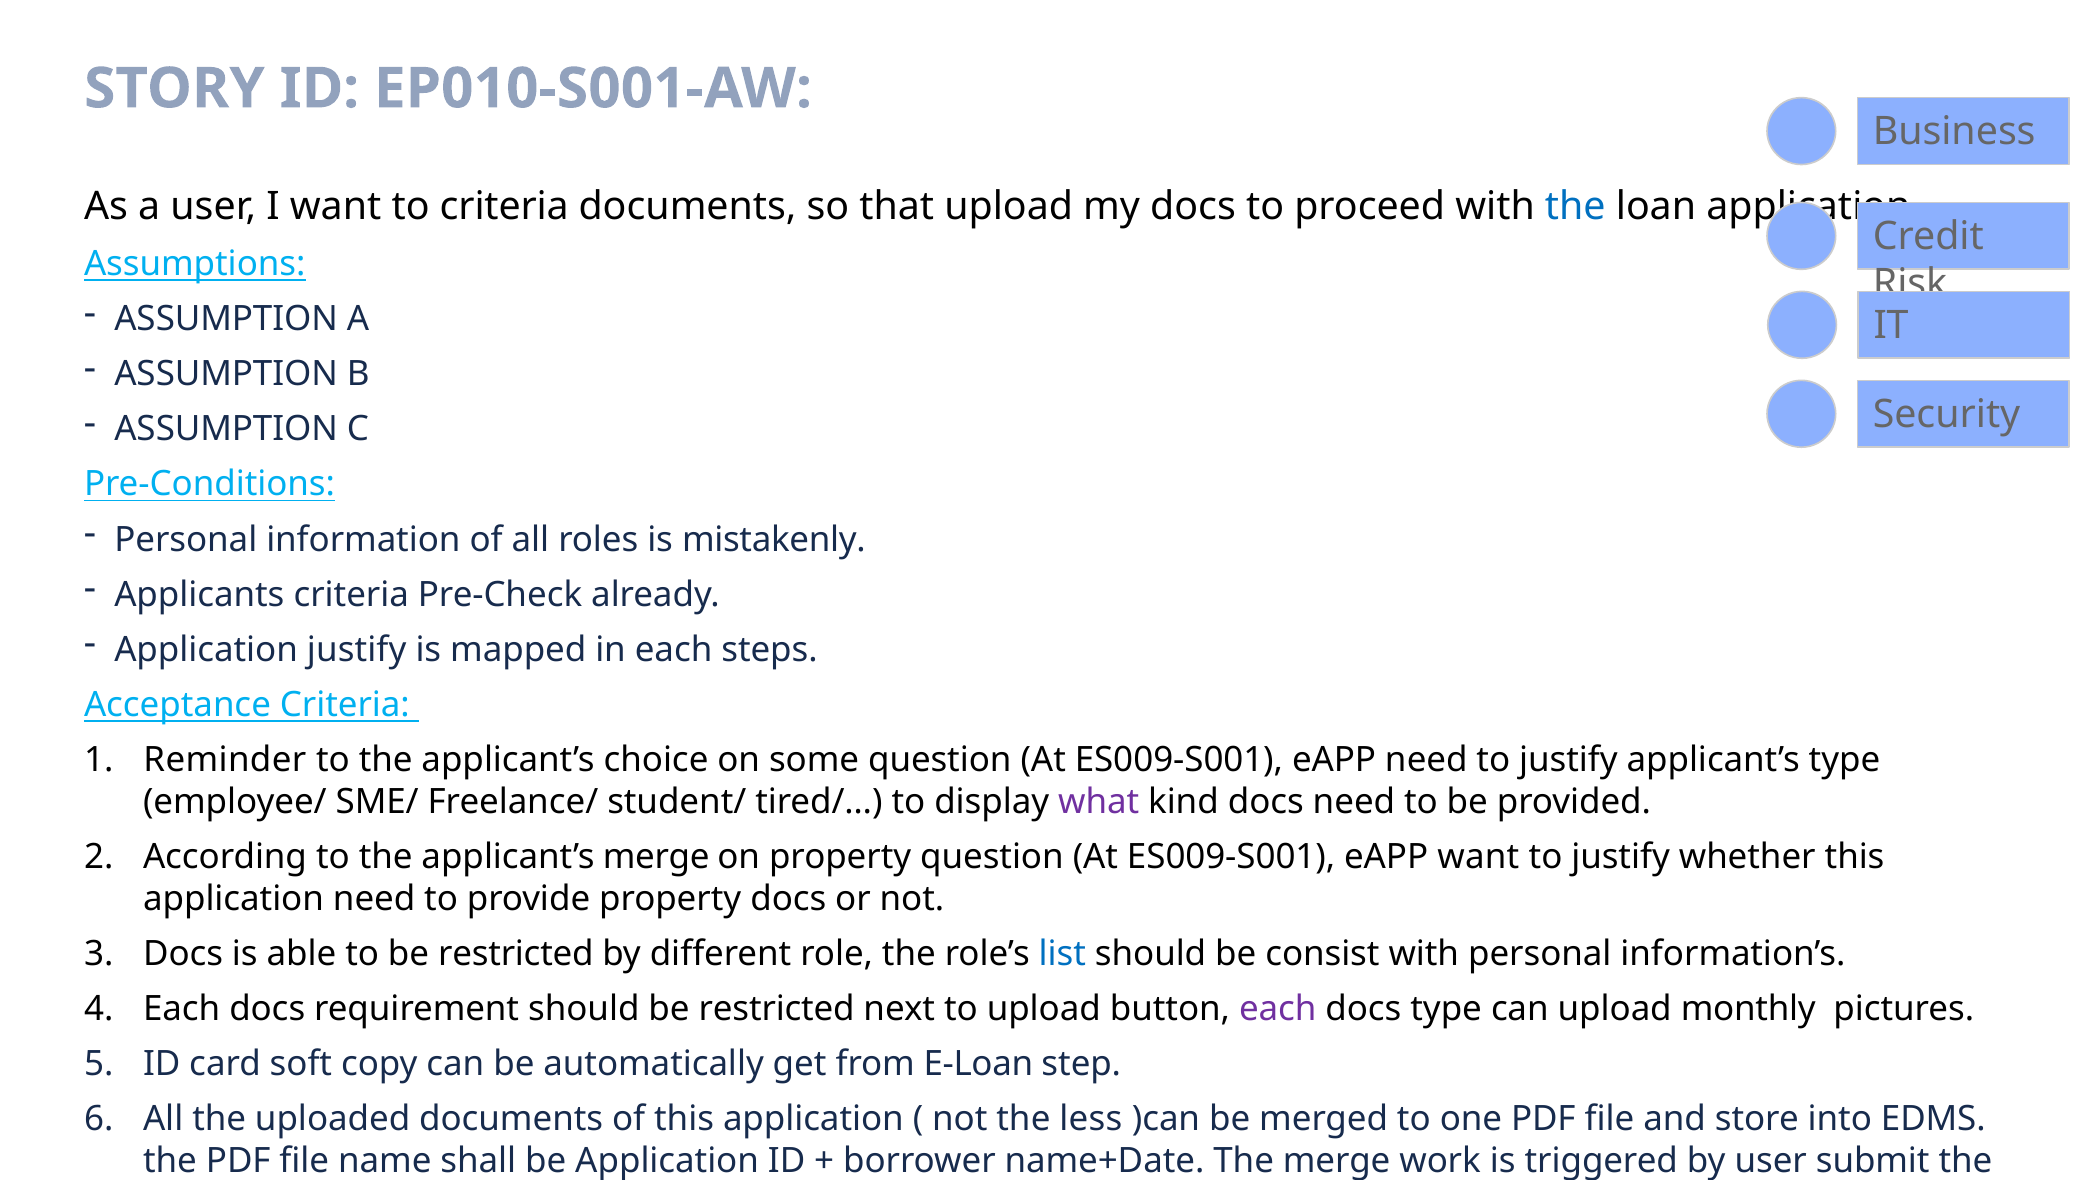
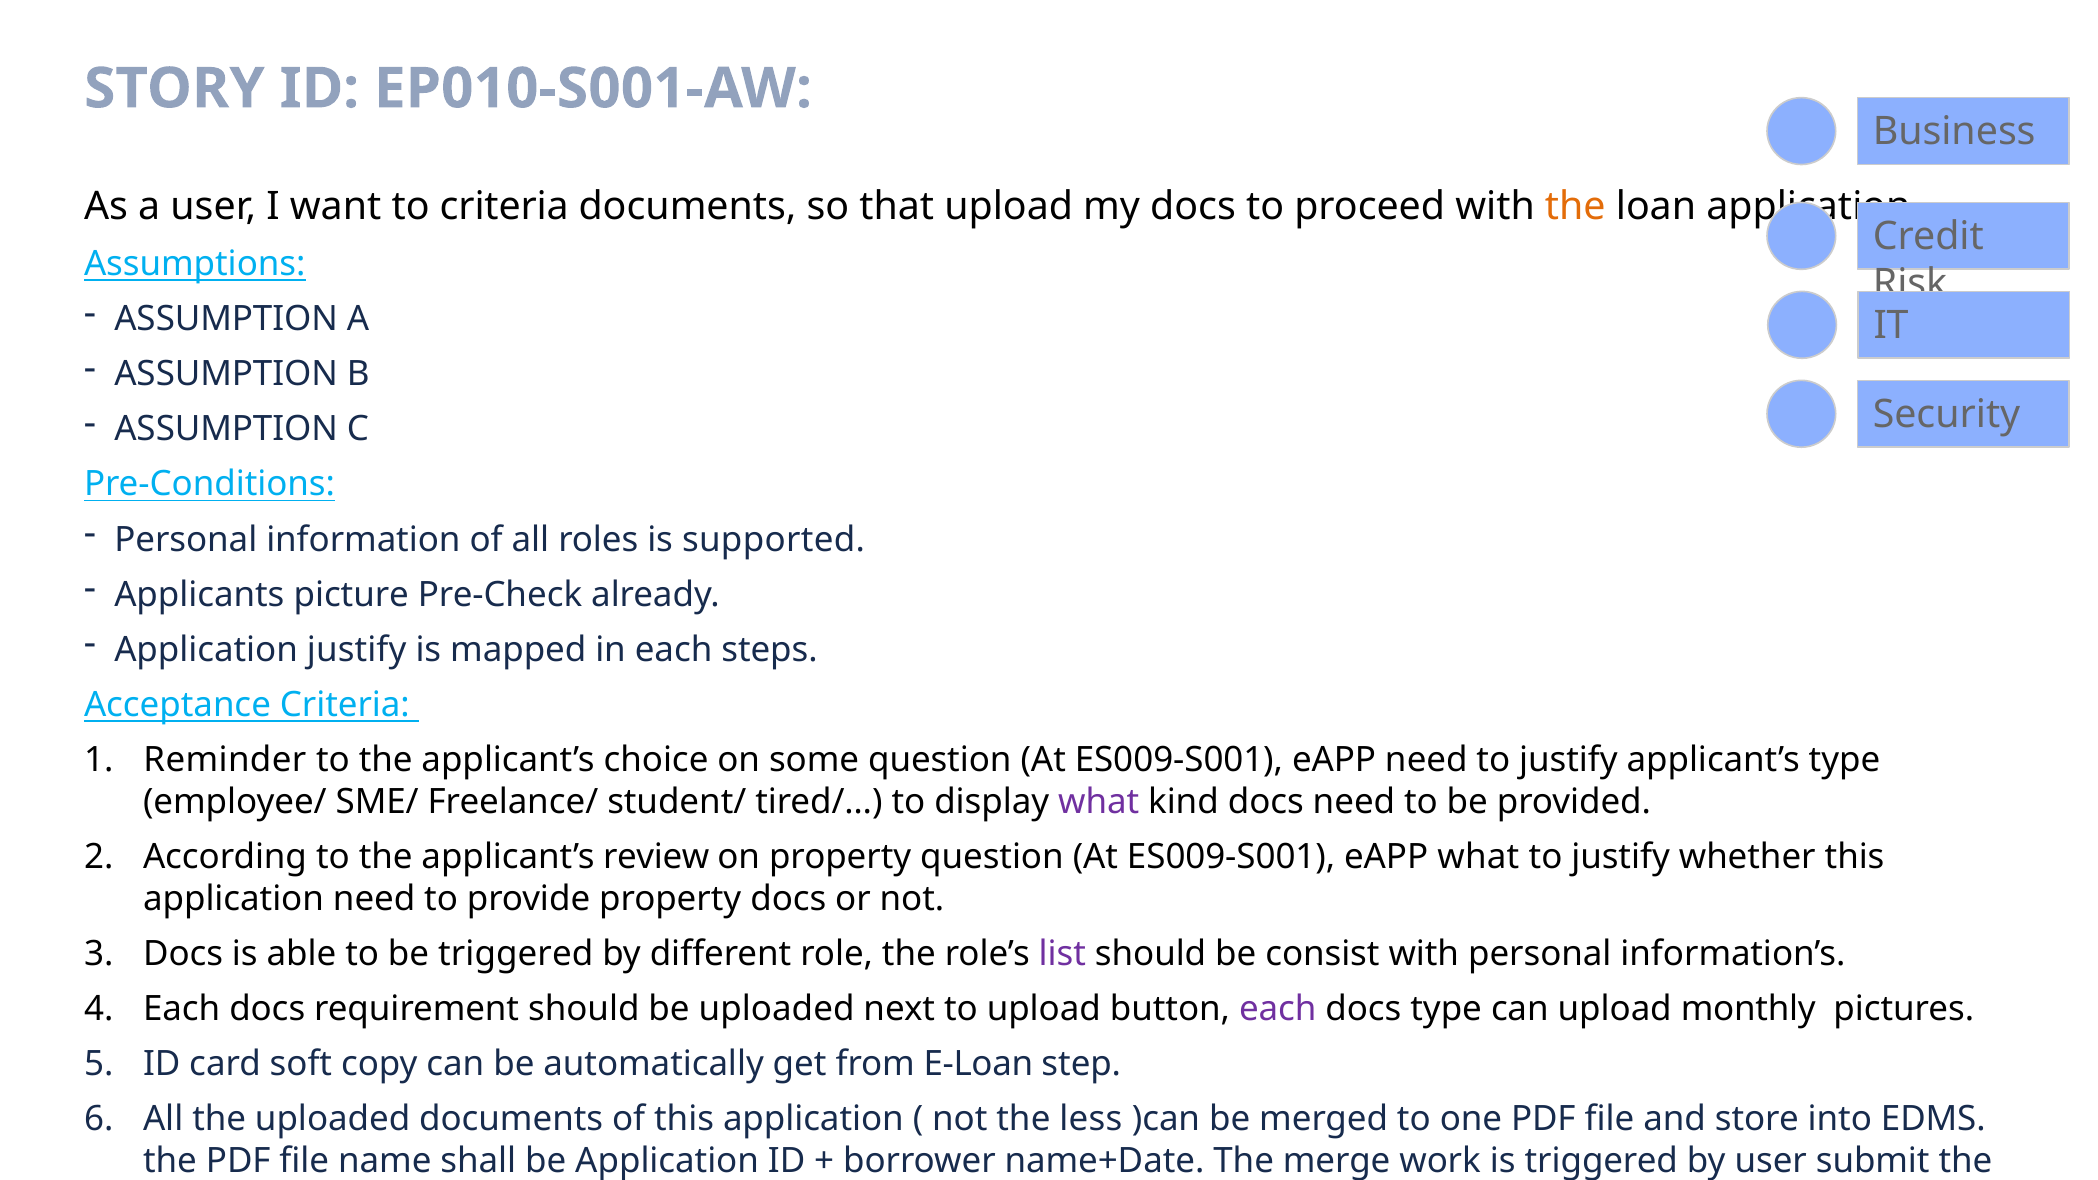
the at (1575, 207) colour: blue -> orange
mistakenly: mistakenly -> supported
Applicants criteria: criteria -> picture
applicant’s merge: merge -> review
eAPP want: want -> what
to be restricted: restricted -> triggered
list colour: blue -> purple
should be restricted: restricted -> uploaded
